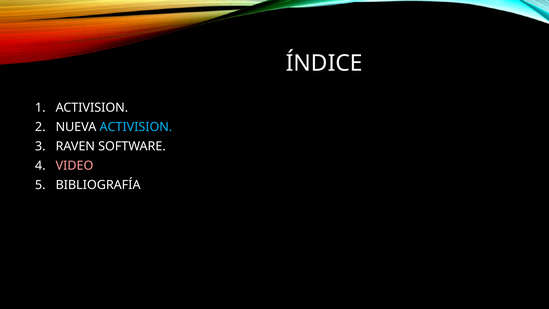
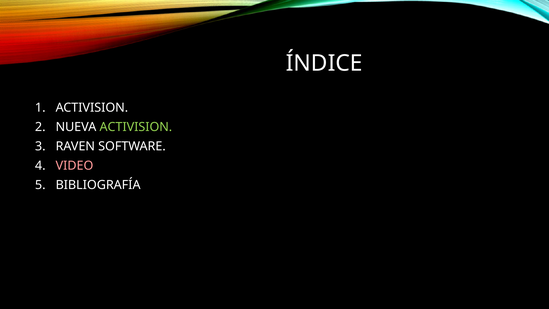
ACTIVISION at (136, 127) colour: light blue -> light green
